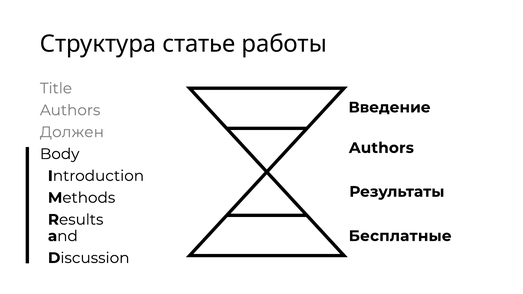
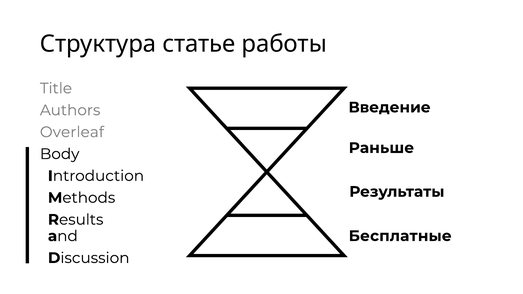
Должен: Должен -> Overleaf
Authors at (381, 148): Authors -> Раньше
